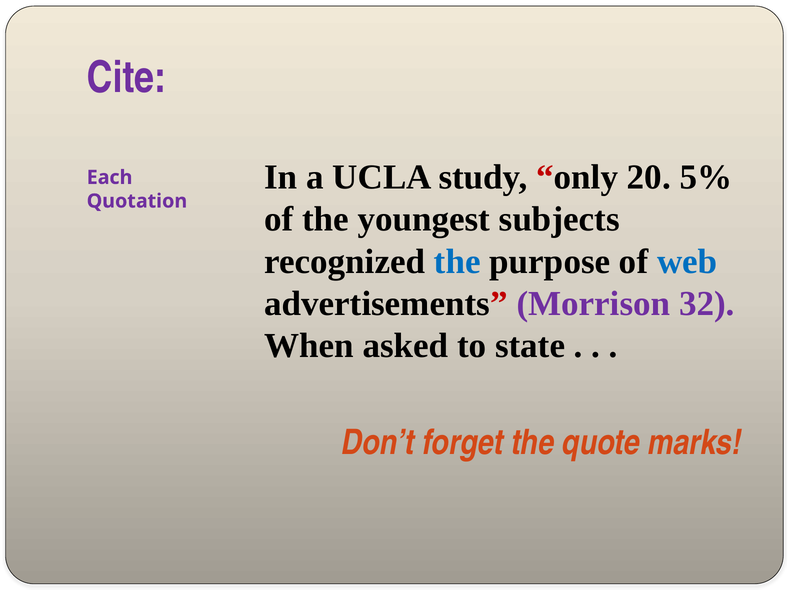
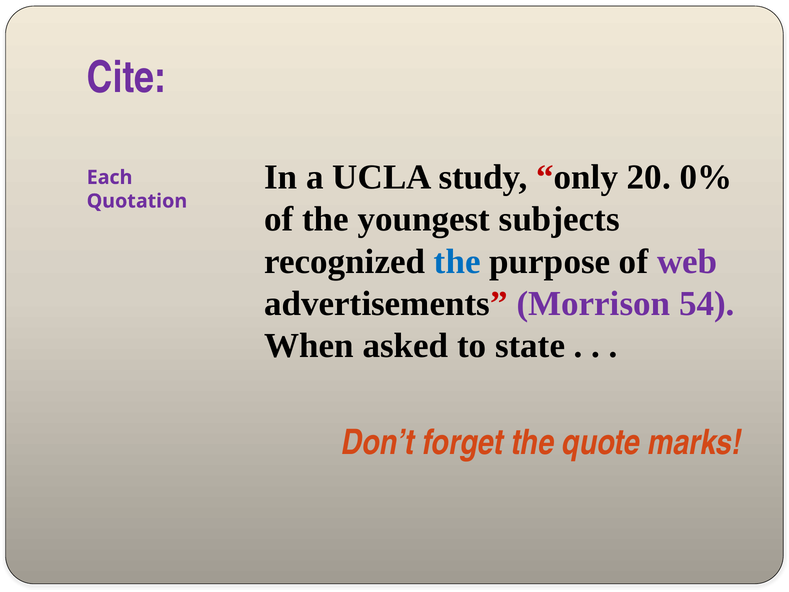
5%: 5% -> 0%
web colour: blue -> purple
32: 32 -> 54
